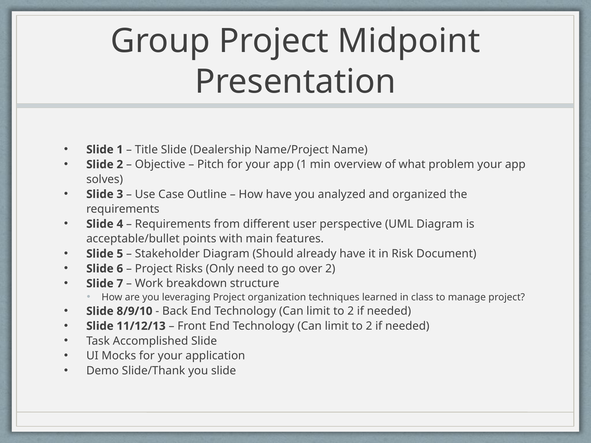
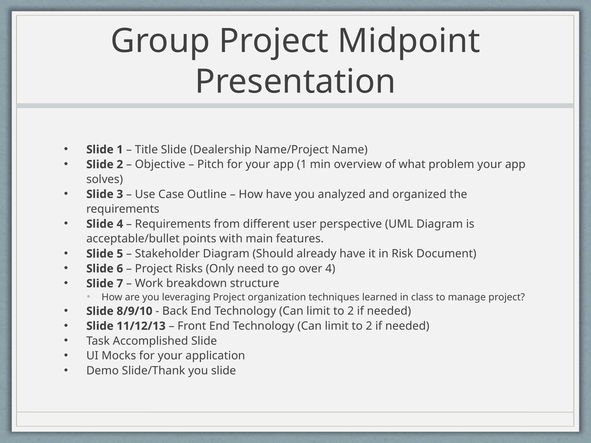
over 2: 2 -> 4
